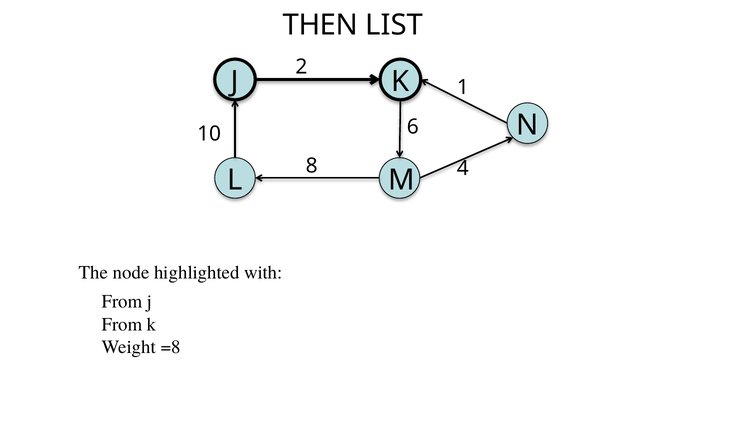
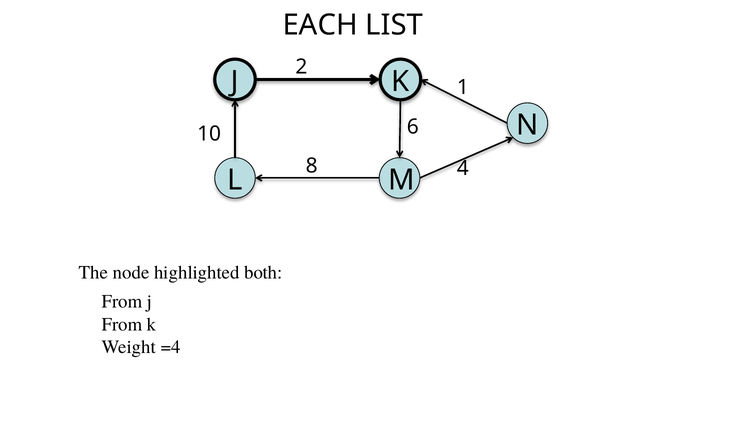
THEN: THEN -> EACH
with: with -> both
=8: =8 -> =4
